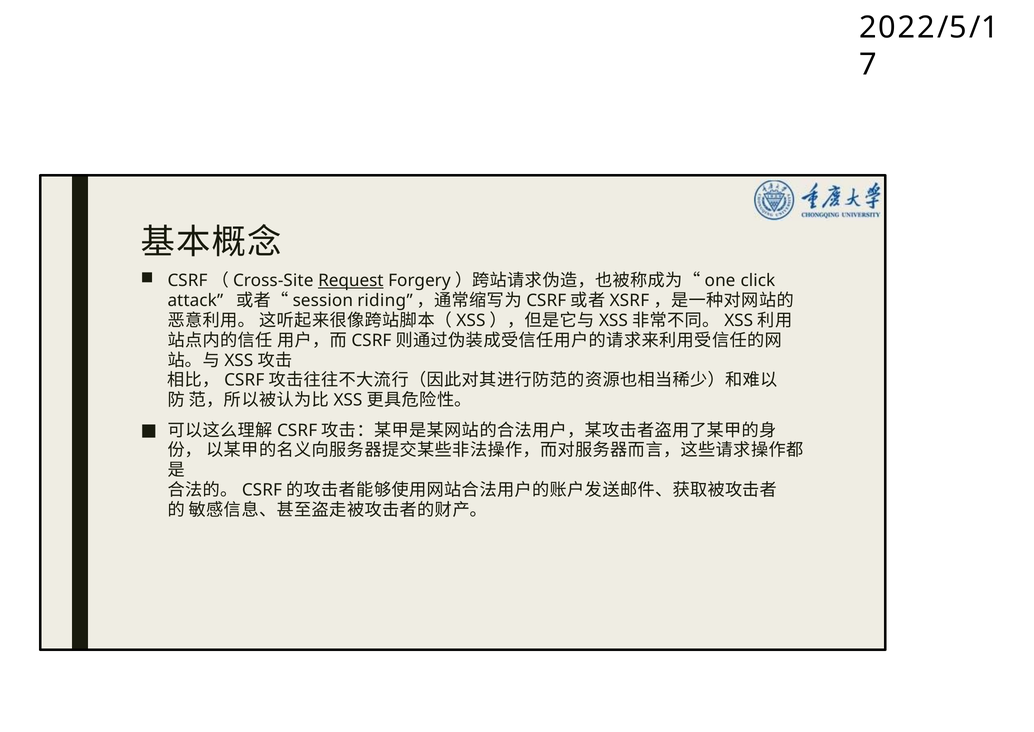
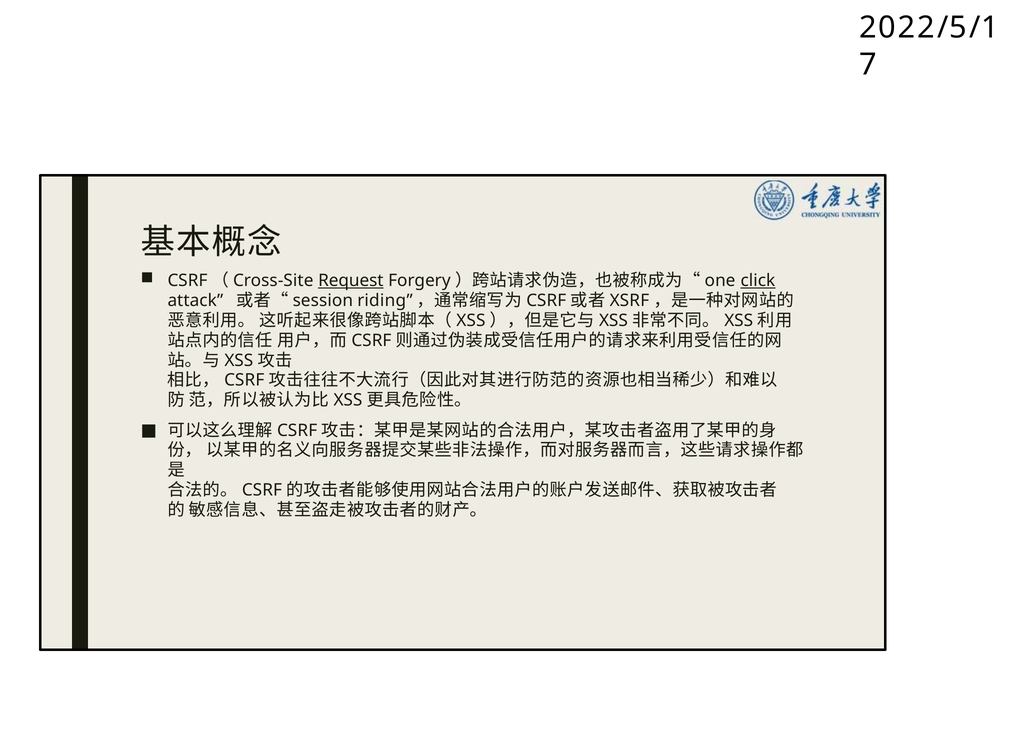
click underline: none -> present
